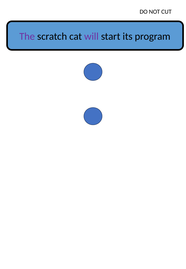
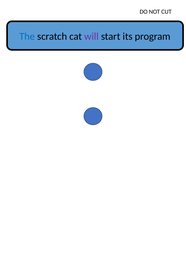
The colour: purple -> blue
